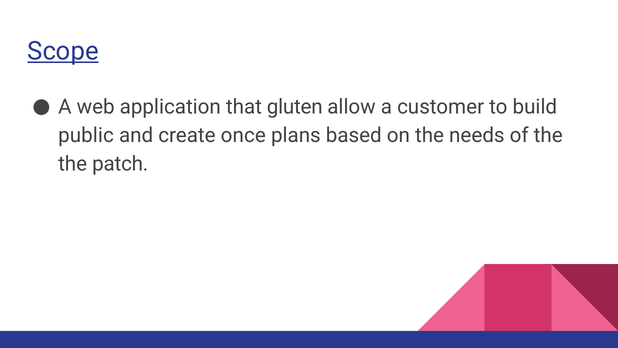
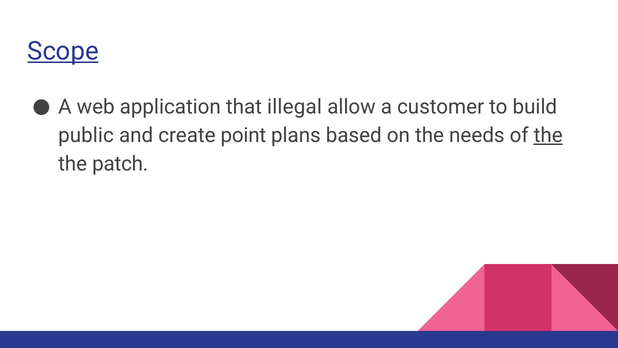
gluten: gluten -> illegal
once: once -> point
the at (548, 135) underline: none -> present
